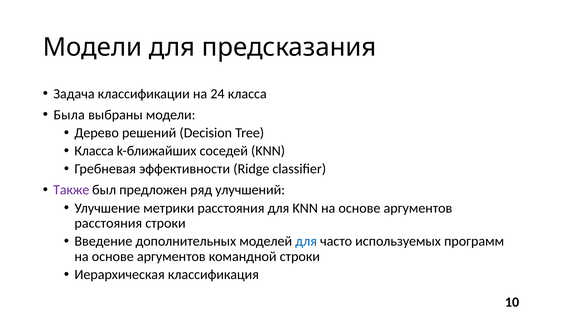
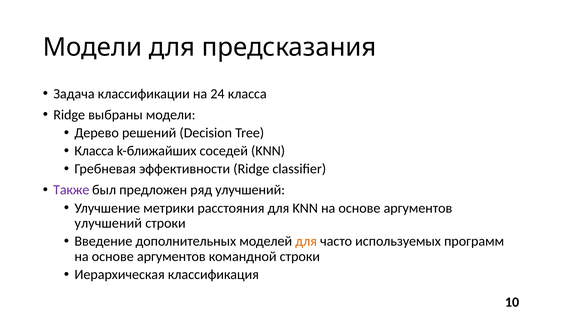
Была at (69, 115): Была -> Ridge
расстояния at (108, 223): расстояния -> улучшений
для at (306, 241) colour: blue -> orange
